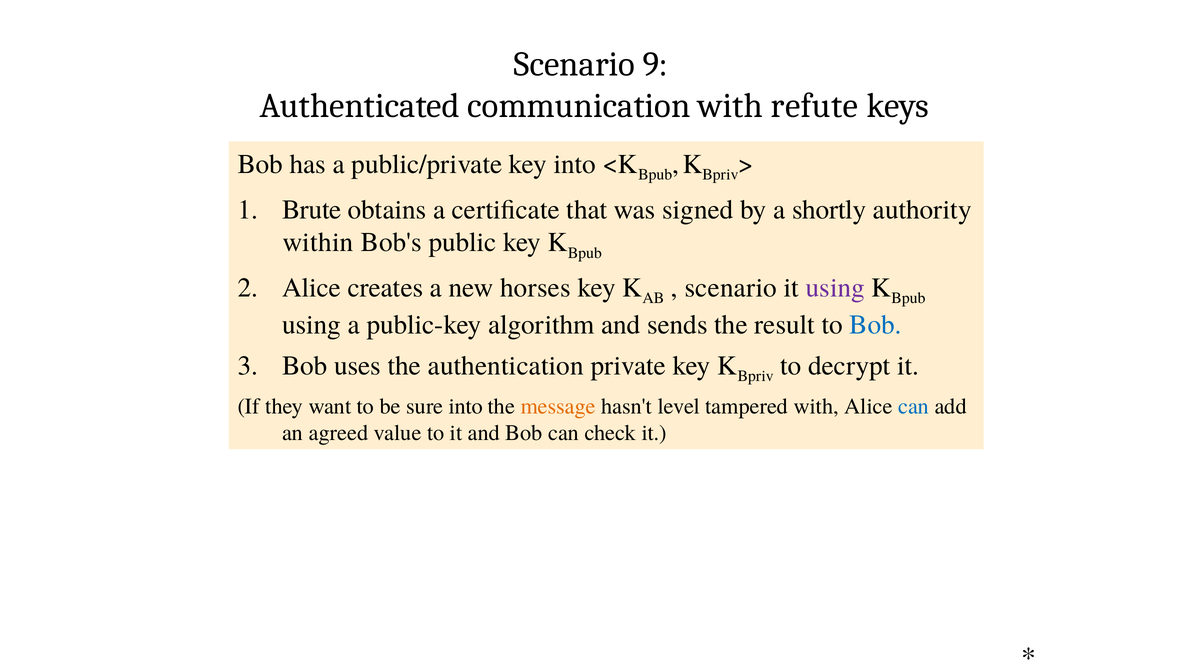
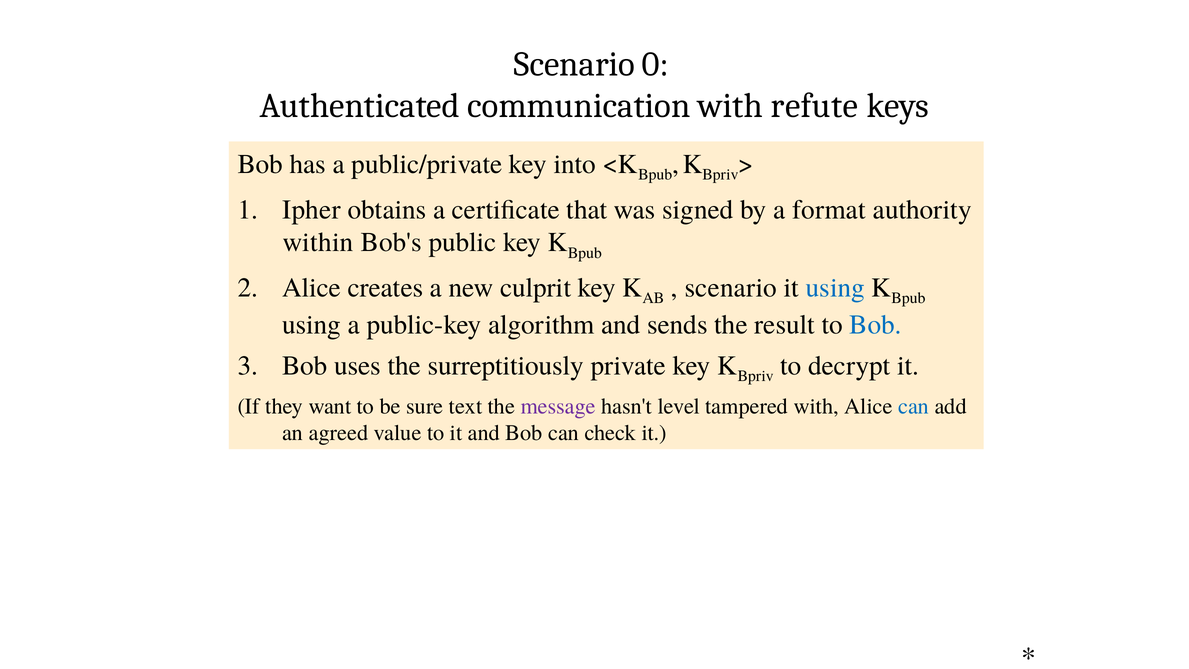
9: 9 -> 0
Brute: Brute -> Ipher
shortly: shortly -> format
horses: horses -> culprit
using at (835, 287) colour: purple -> blue
authentication: authentication -> surreptitiously
sure into: into -> text
message colour: orange -> purple
